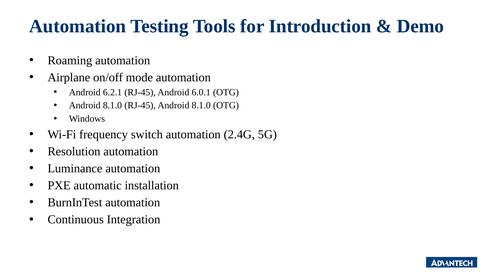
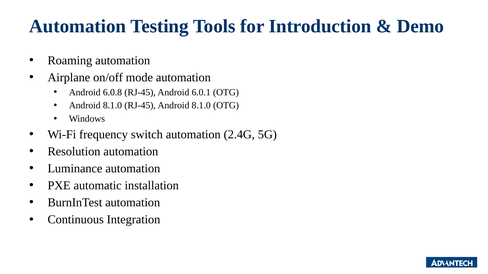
6.2.1: 6.2.1 -> 6.0.8
